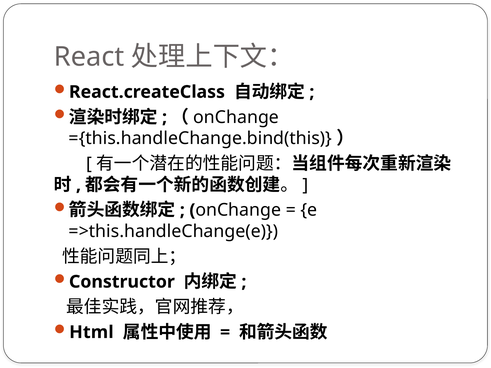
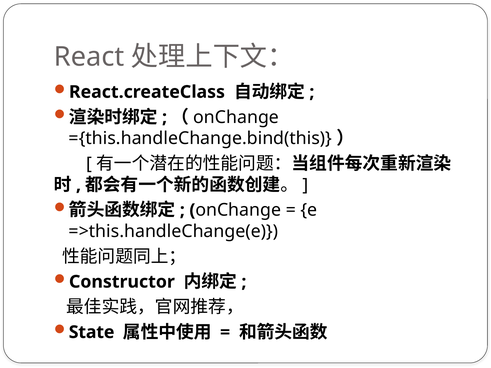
Html: Html -> State
